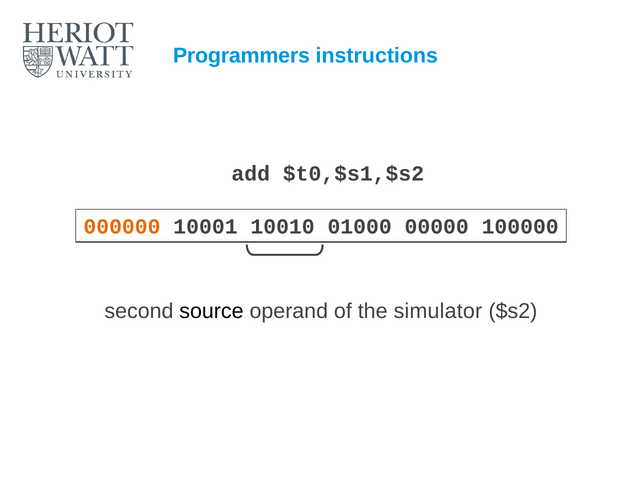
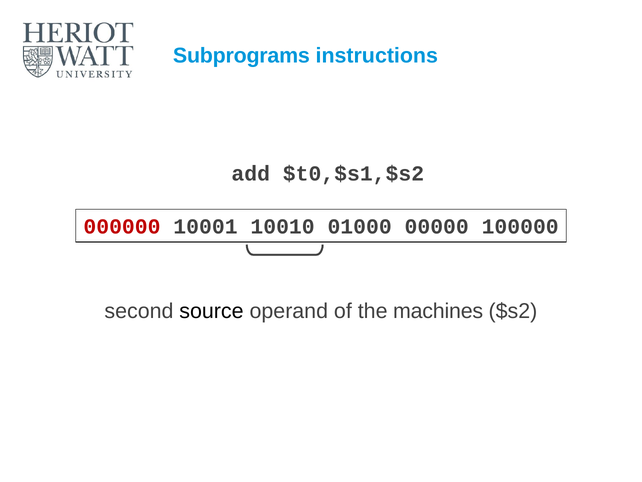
Programmers: Programmers -> Subprograms
000000 colour: orange -> red
simulator: simulator -> machines
